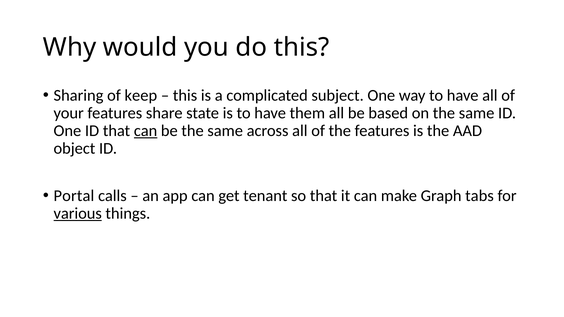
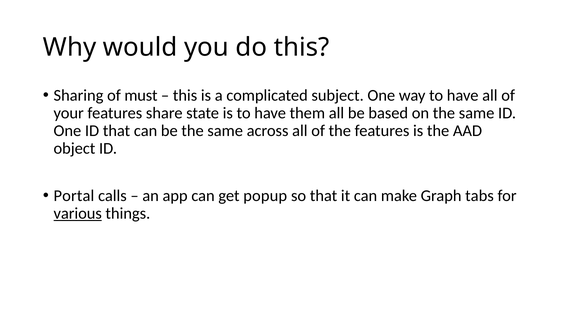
keep: keep -> must
can at (146, 131) underline: present -> none
tenant: tenant -> popup
